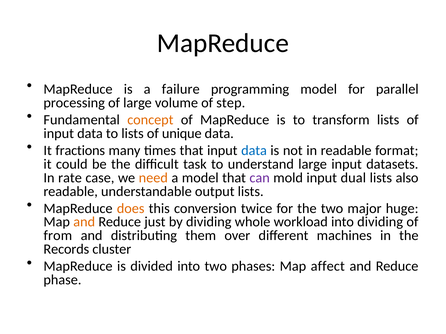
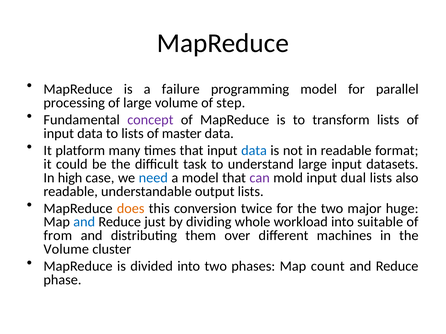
concept colour: orange -> purple
unique: unique -> master
fractions: fractions -> platform
rate: rate -> high
need colour: orange -> blue
and at (84, 222) colour: orange -> blue
into dividing: dividing -> suitable
Records at (66, 250): Records -> Volume
affect: affect -> count
